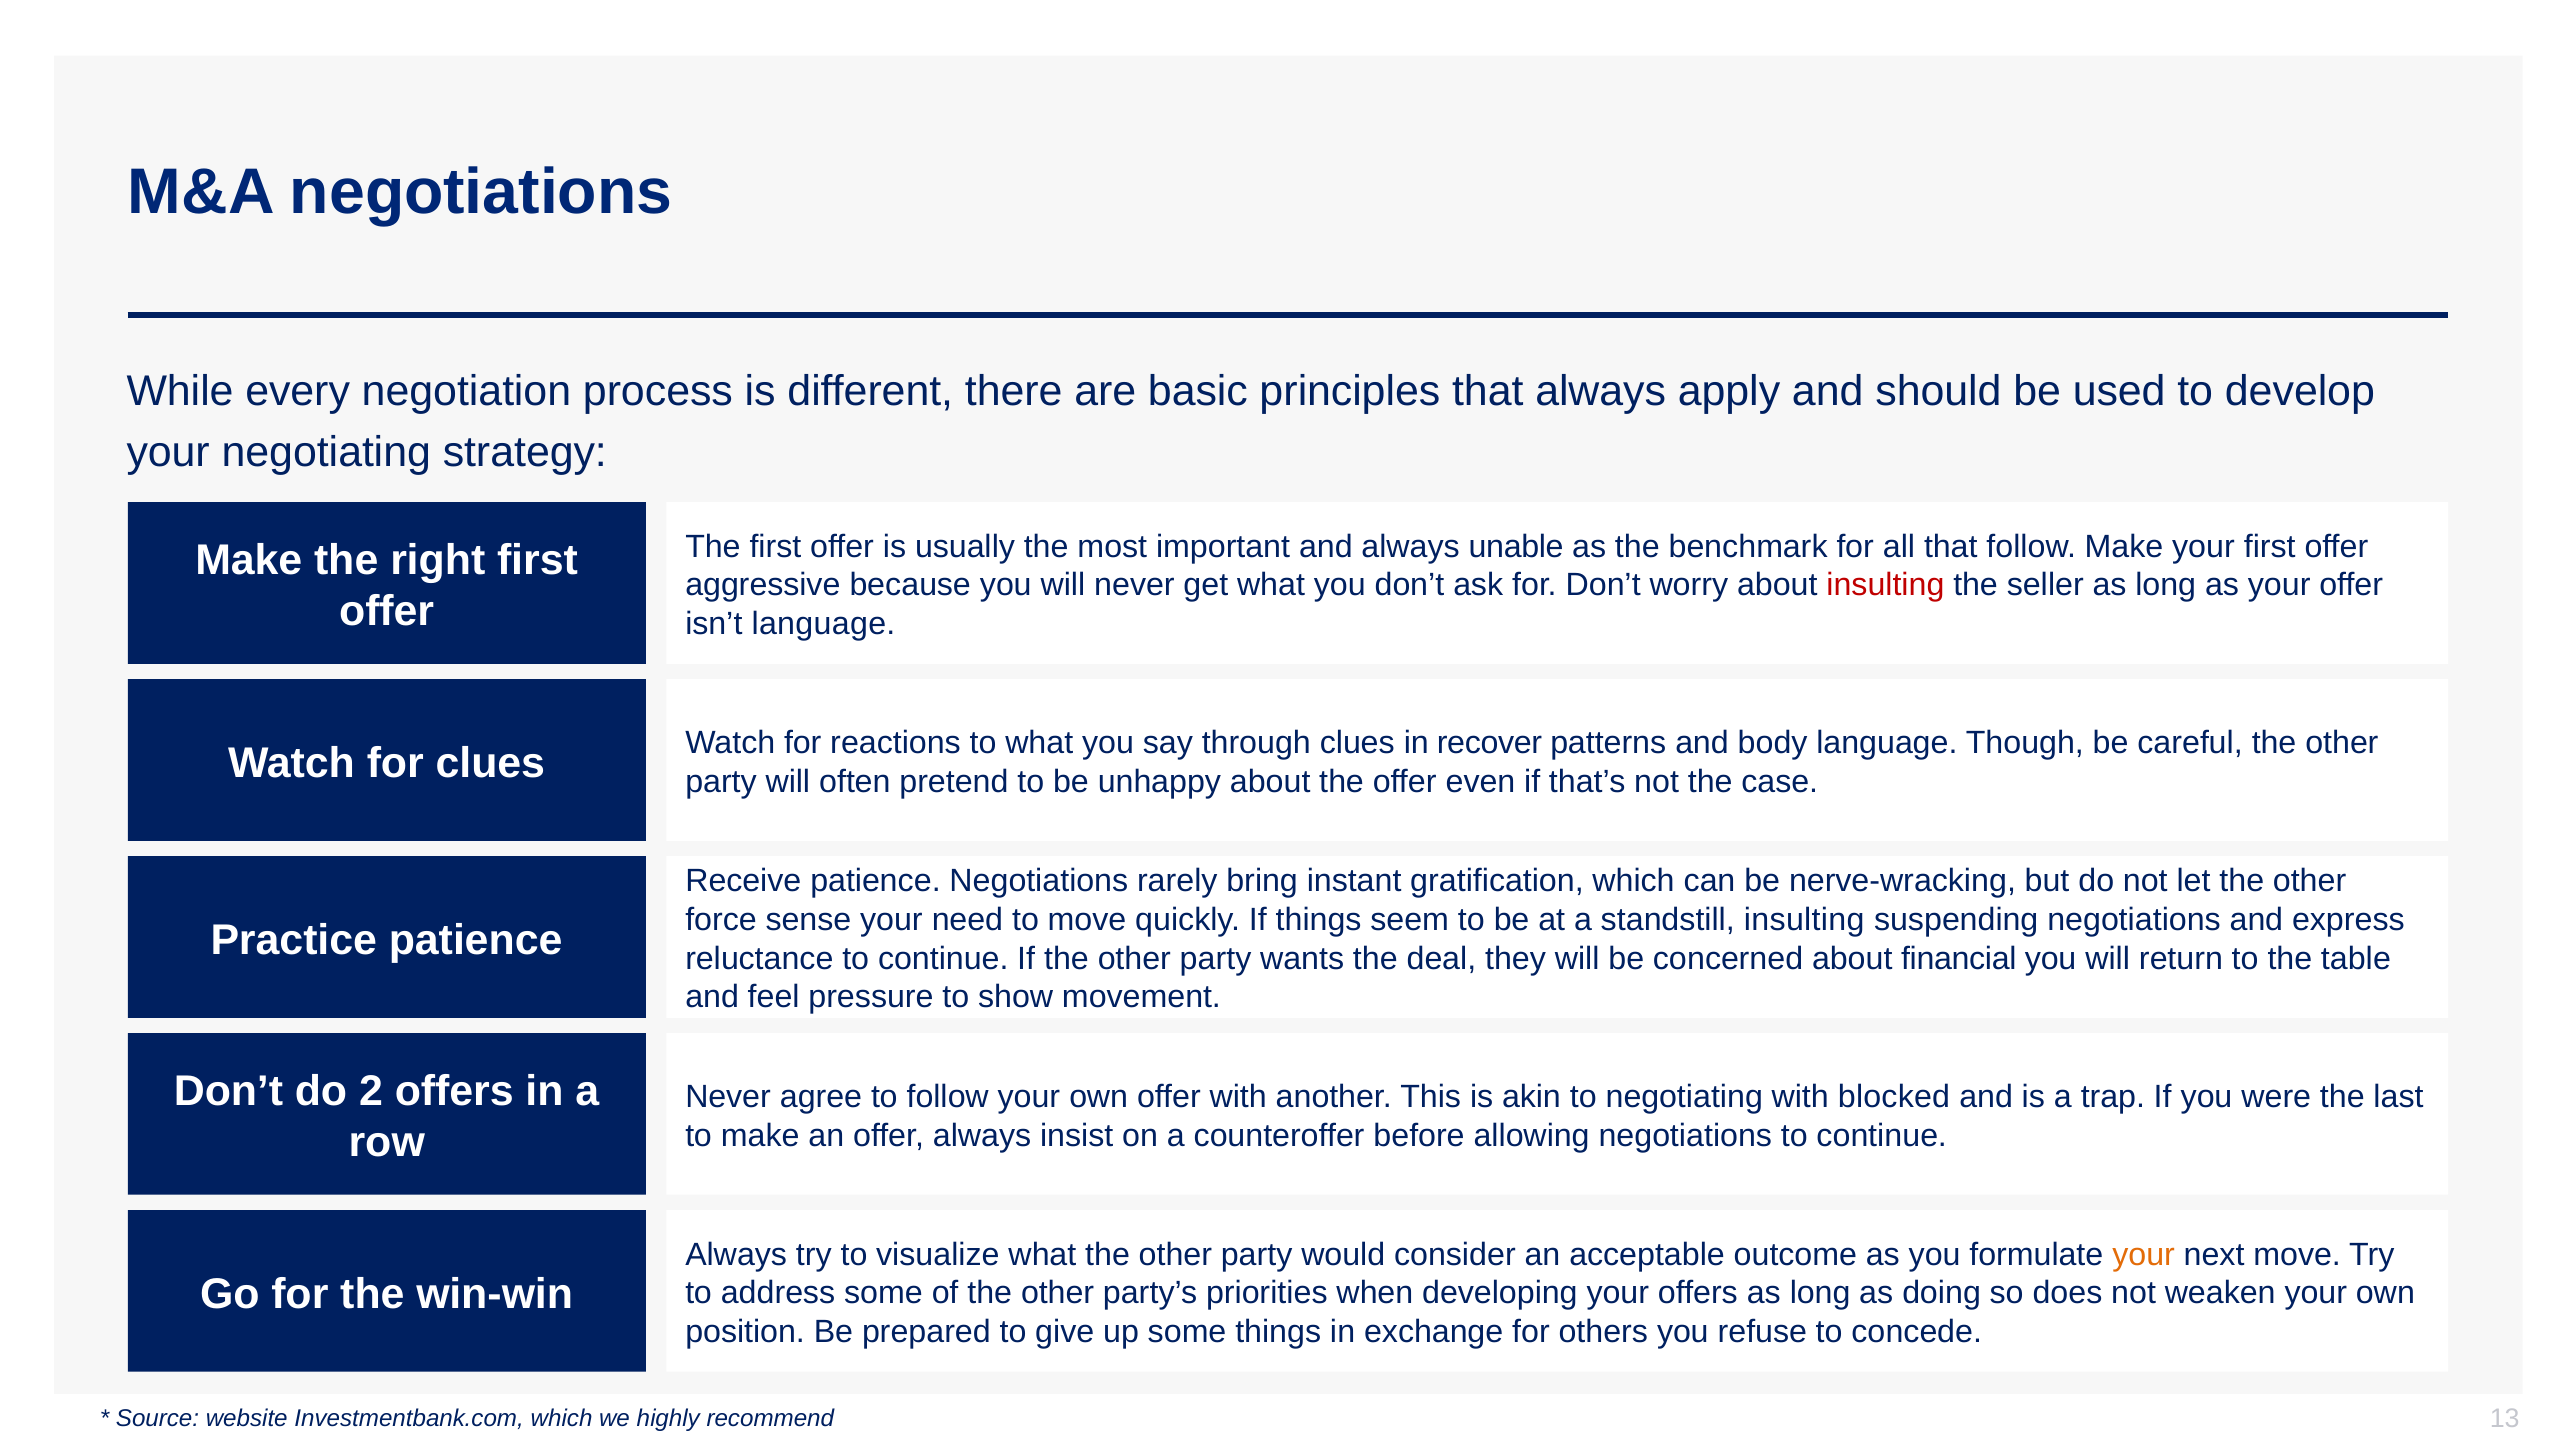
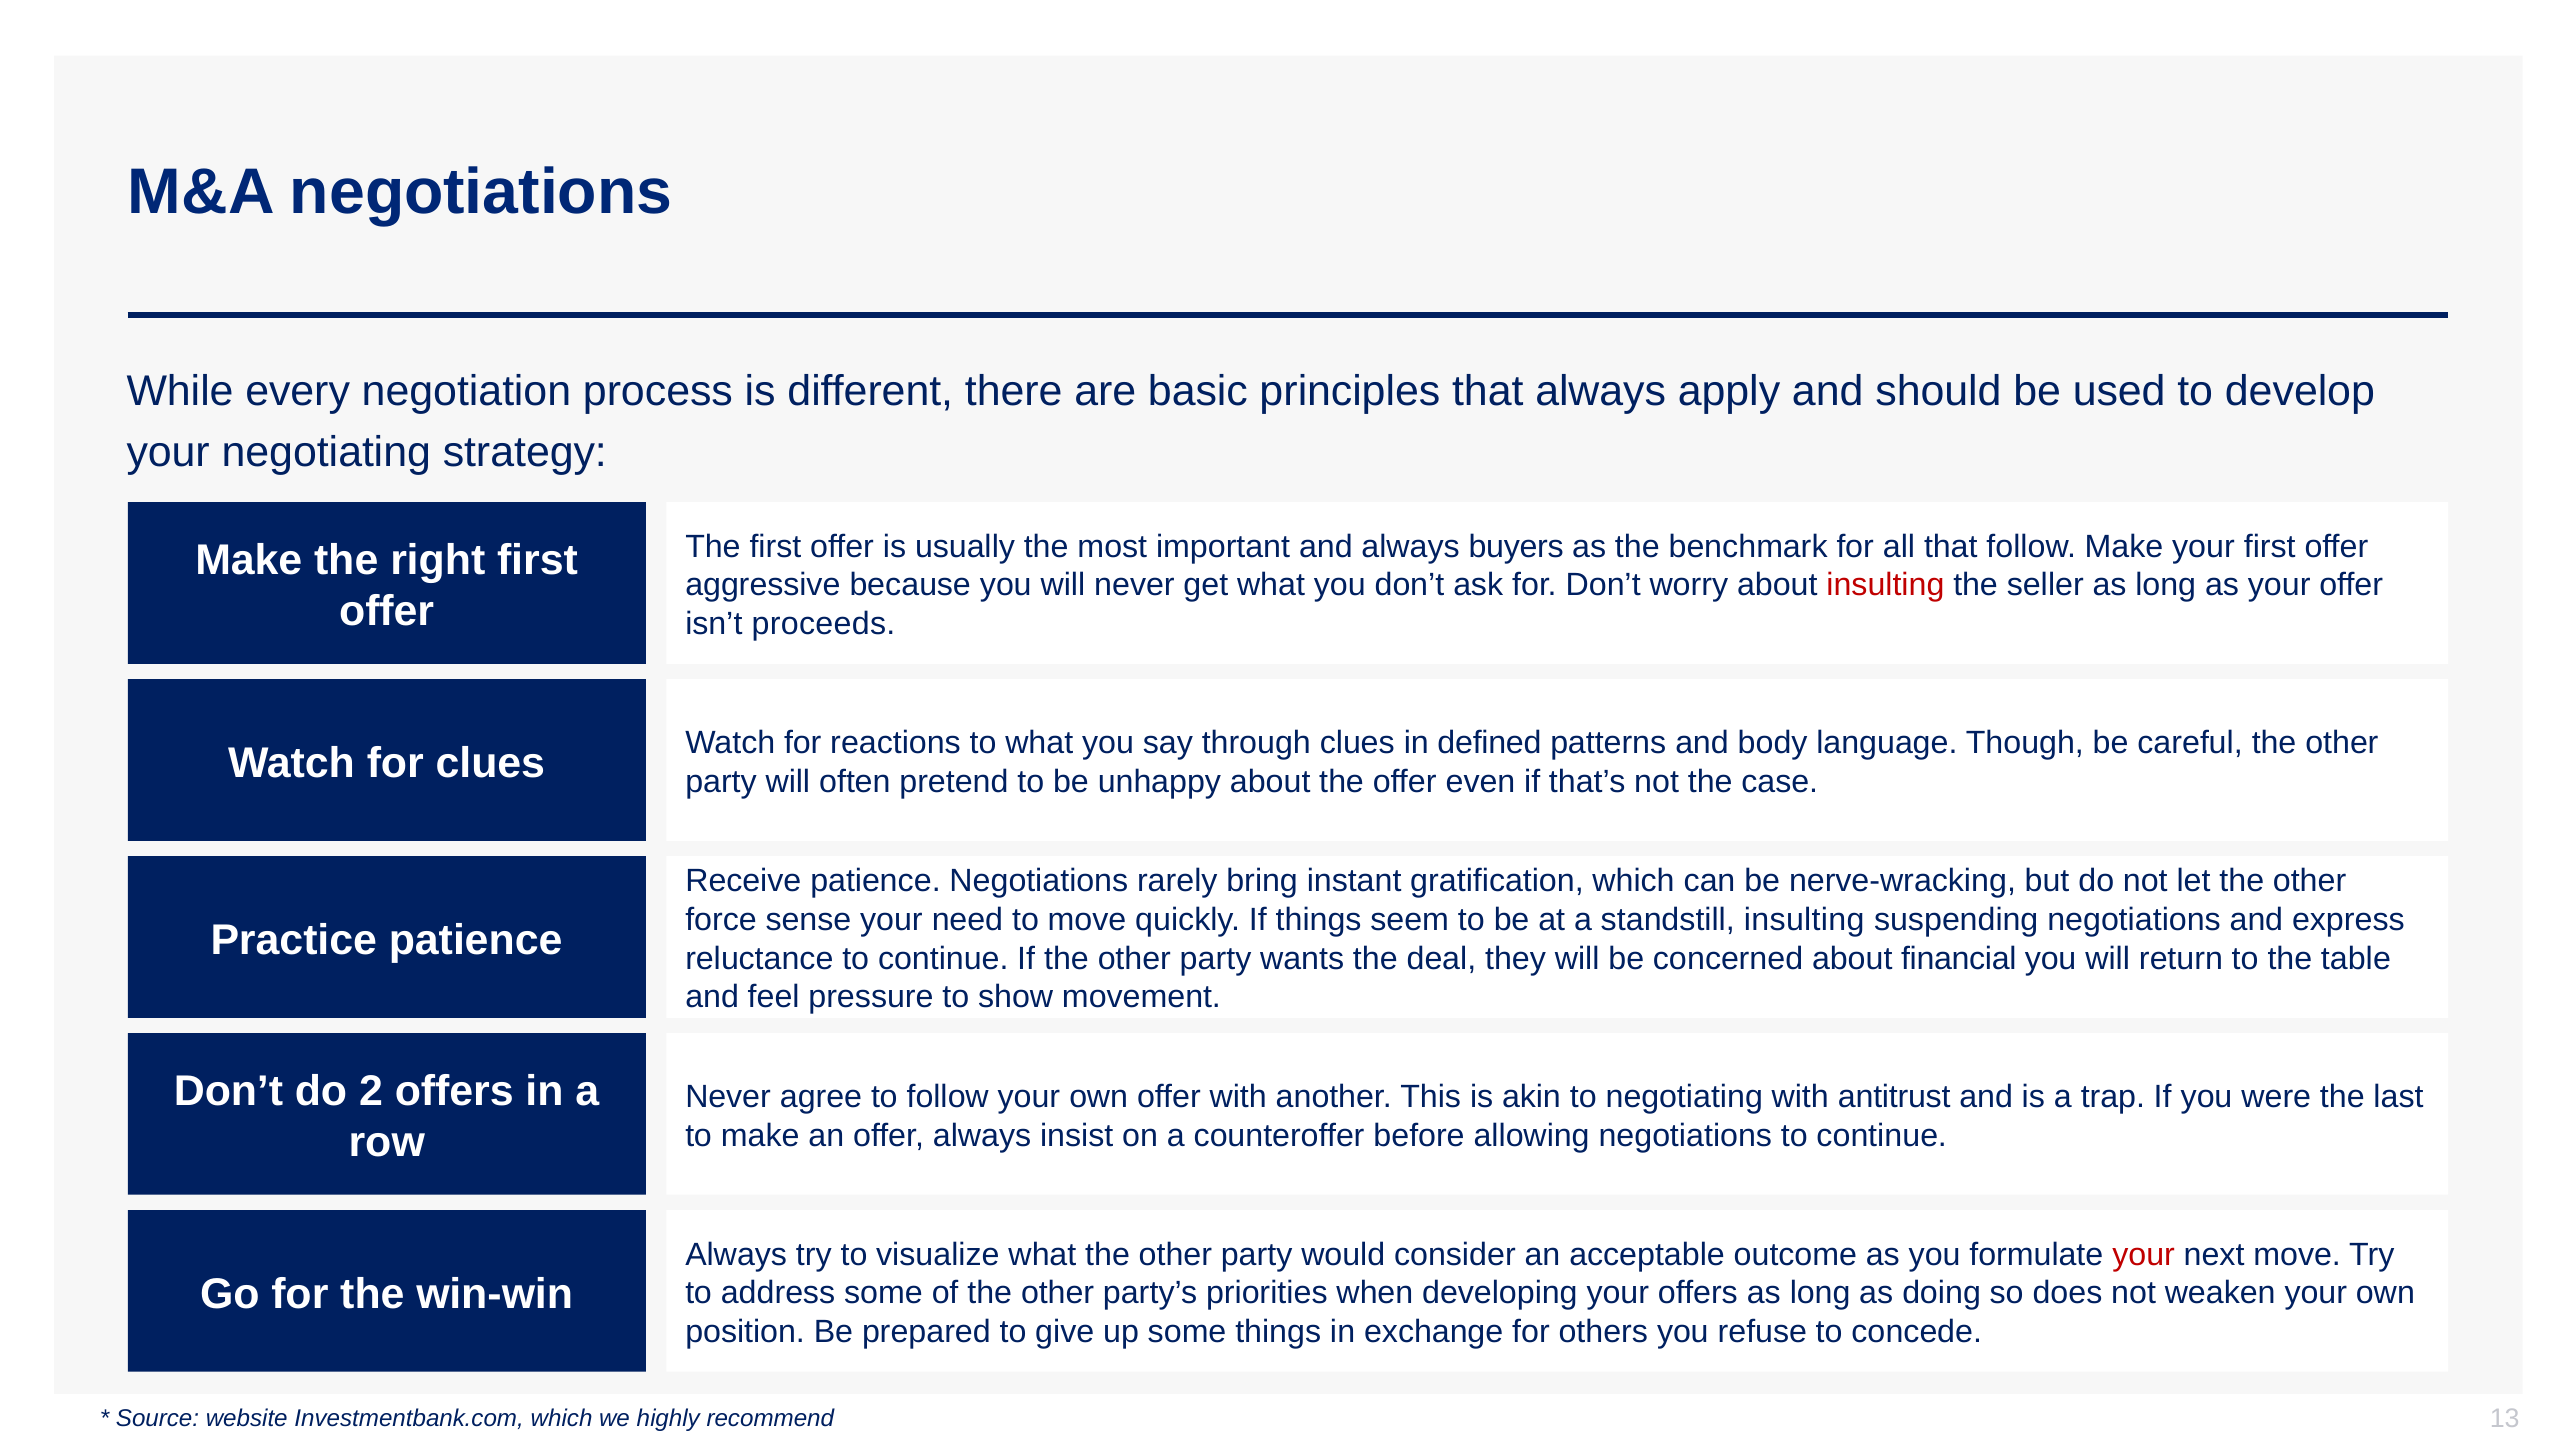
unable: unable -> buyers
isn’t language: language -> proceeds
recover: recover -> defined
blocked: blocked -> antitrust
your at (2144, 1255) colour: orange -> red
